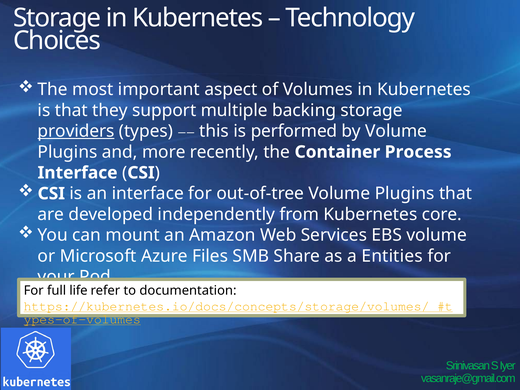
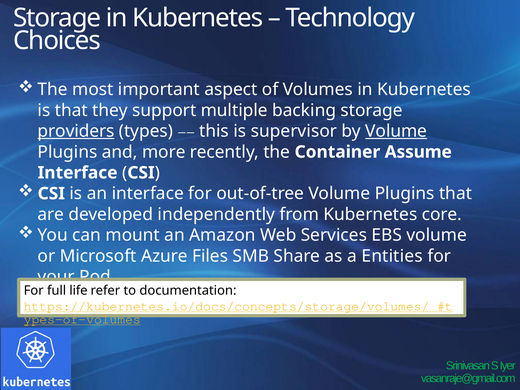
performed: performed -> supervisor
Volume at (396, 131) underline: none -> present
Process: Process -> Assume
